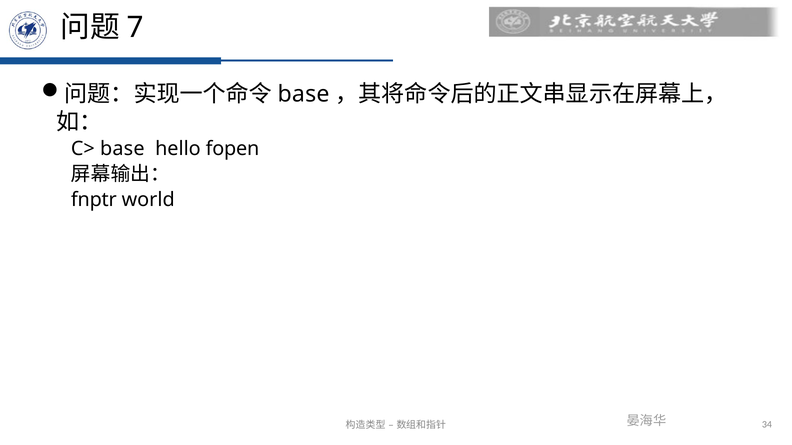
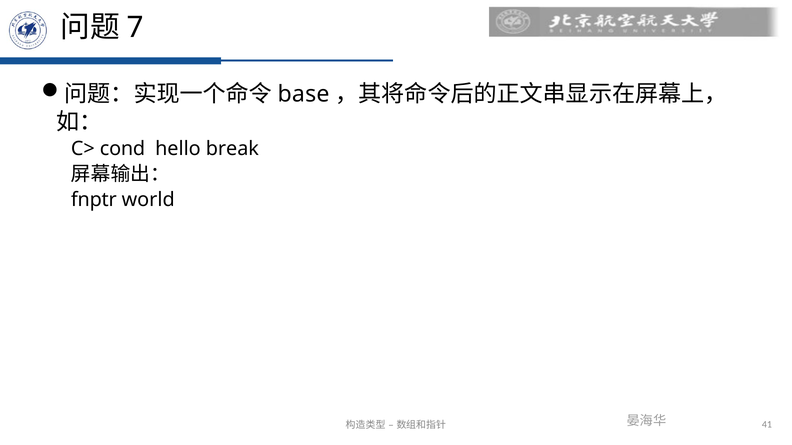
C> base: base -> cond
fopen: fopen -> break
34: 34 -> 41
